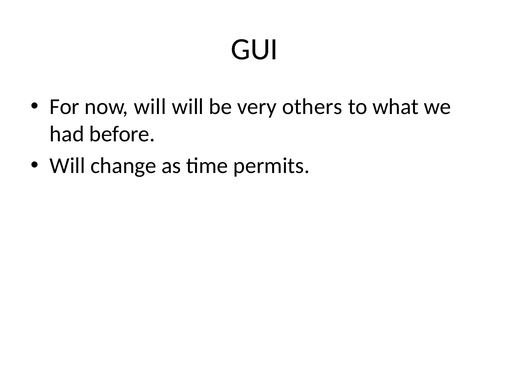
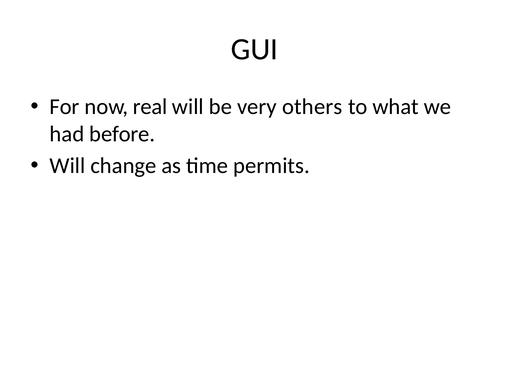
now will: will -> real
